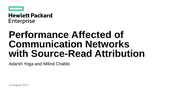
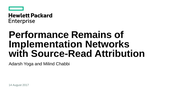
Affected: Affected -> Remains
Communication: Communication -> Implementation
